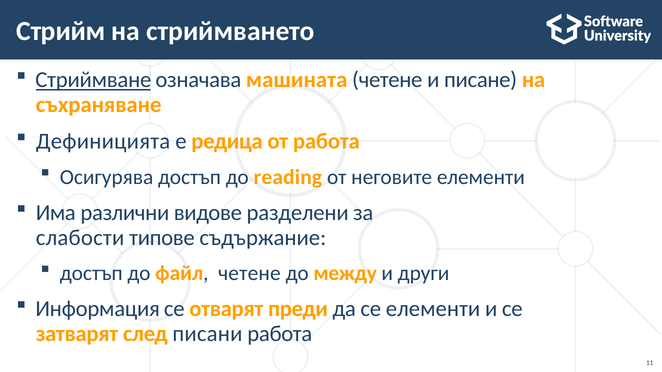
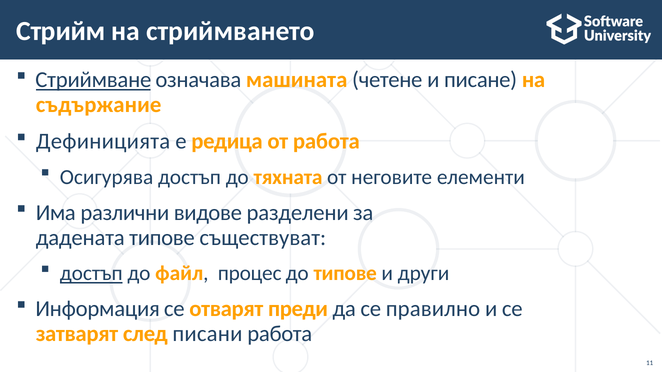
съхраняване: съхраняване -> съдържание
reading: reading -> тяхната
слабости: слабости -> дадената
съдържание: съдържание -> съществуват
достъп at (91, 274) underline: none -> present
файл четене: четене -> процес
до между: между -> типове
се елементи: елементи -> правилно
